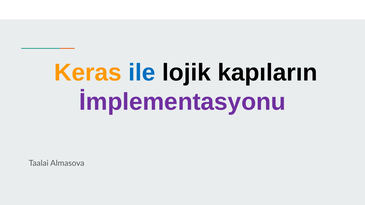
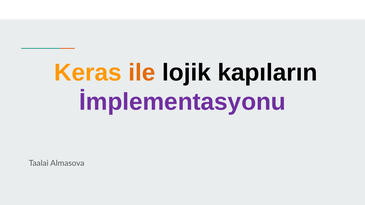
ile colour: blue -> orange
